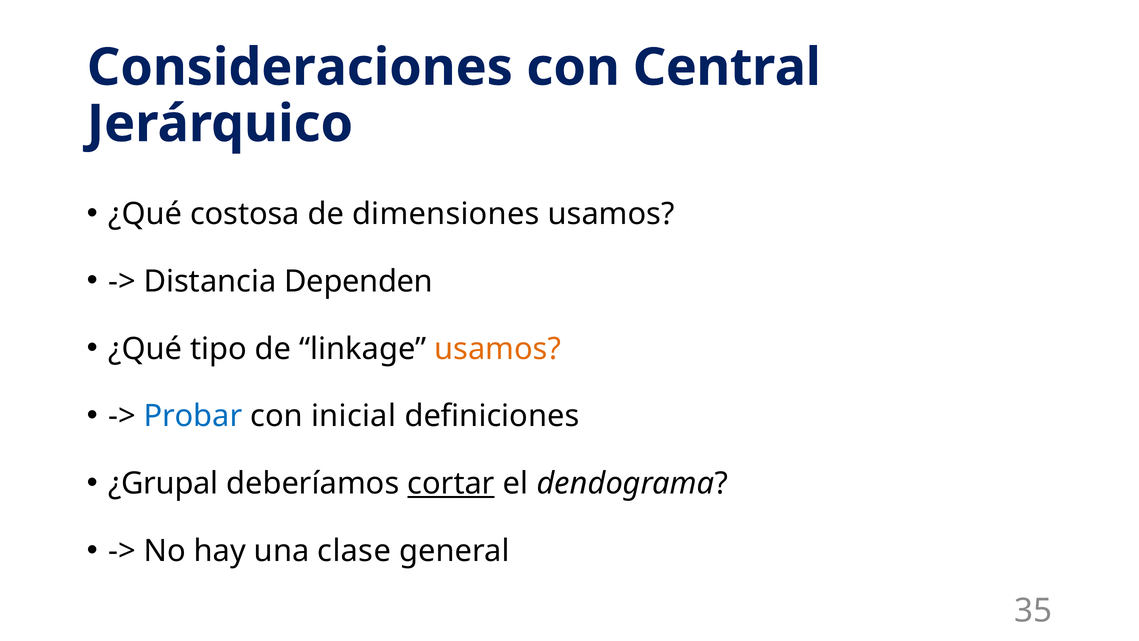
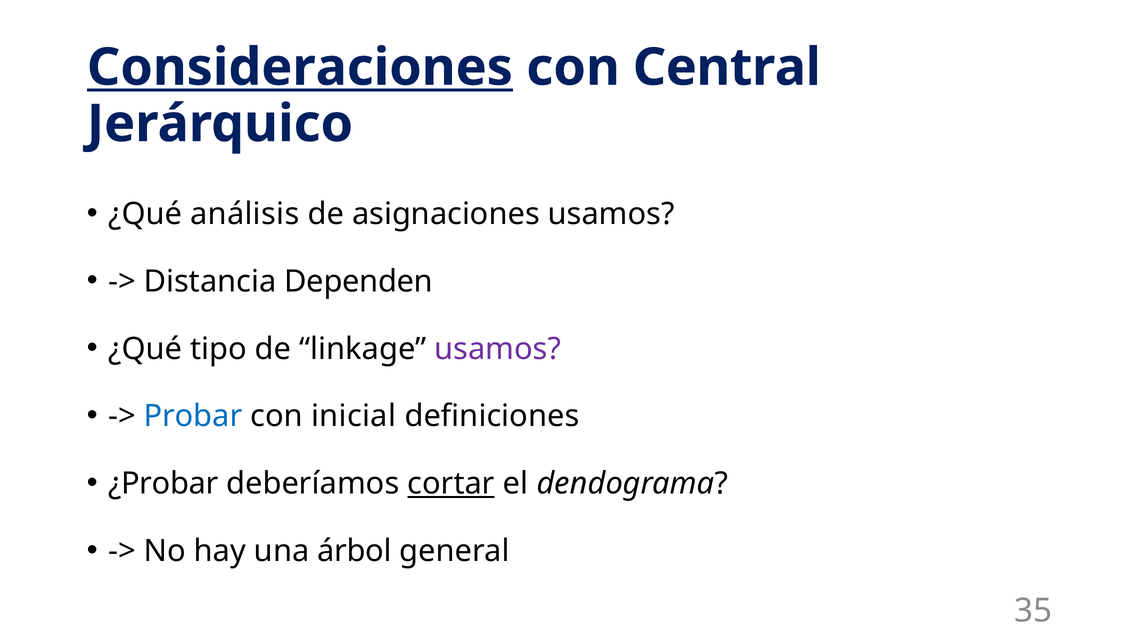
Consideraciones underline: none -> present
costosa: costosa -> análisis
dimensiones: dimensiones -> asignaciones
usamos at (498, 349) colour: orange -> purple
¿Grupal: ¿Grupal -> ¿Probar
clase: clase -> árbol
